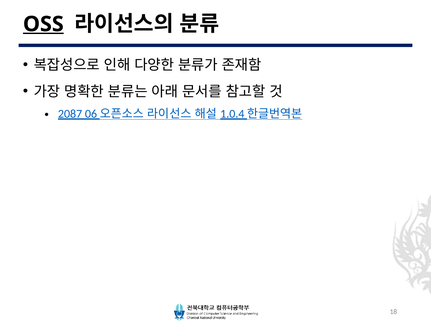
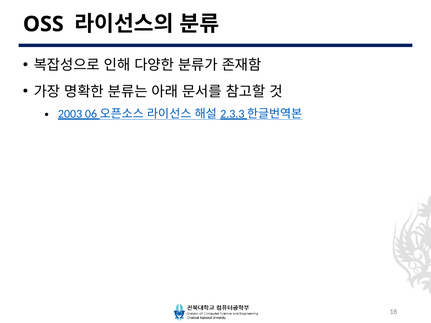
OSS underline: present -> none
2087: 2087 -> 2003
1.0.4: 1.0.4 -> 2.3.3
